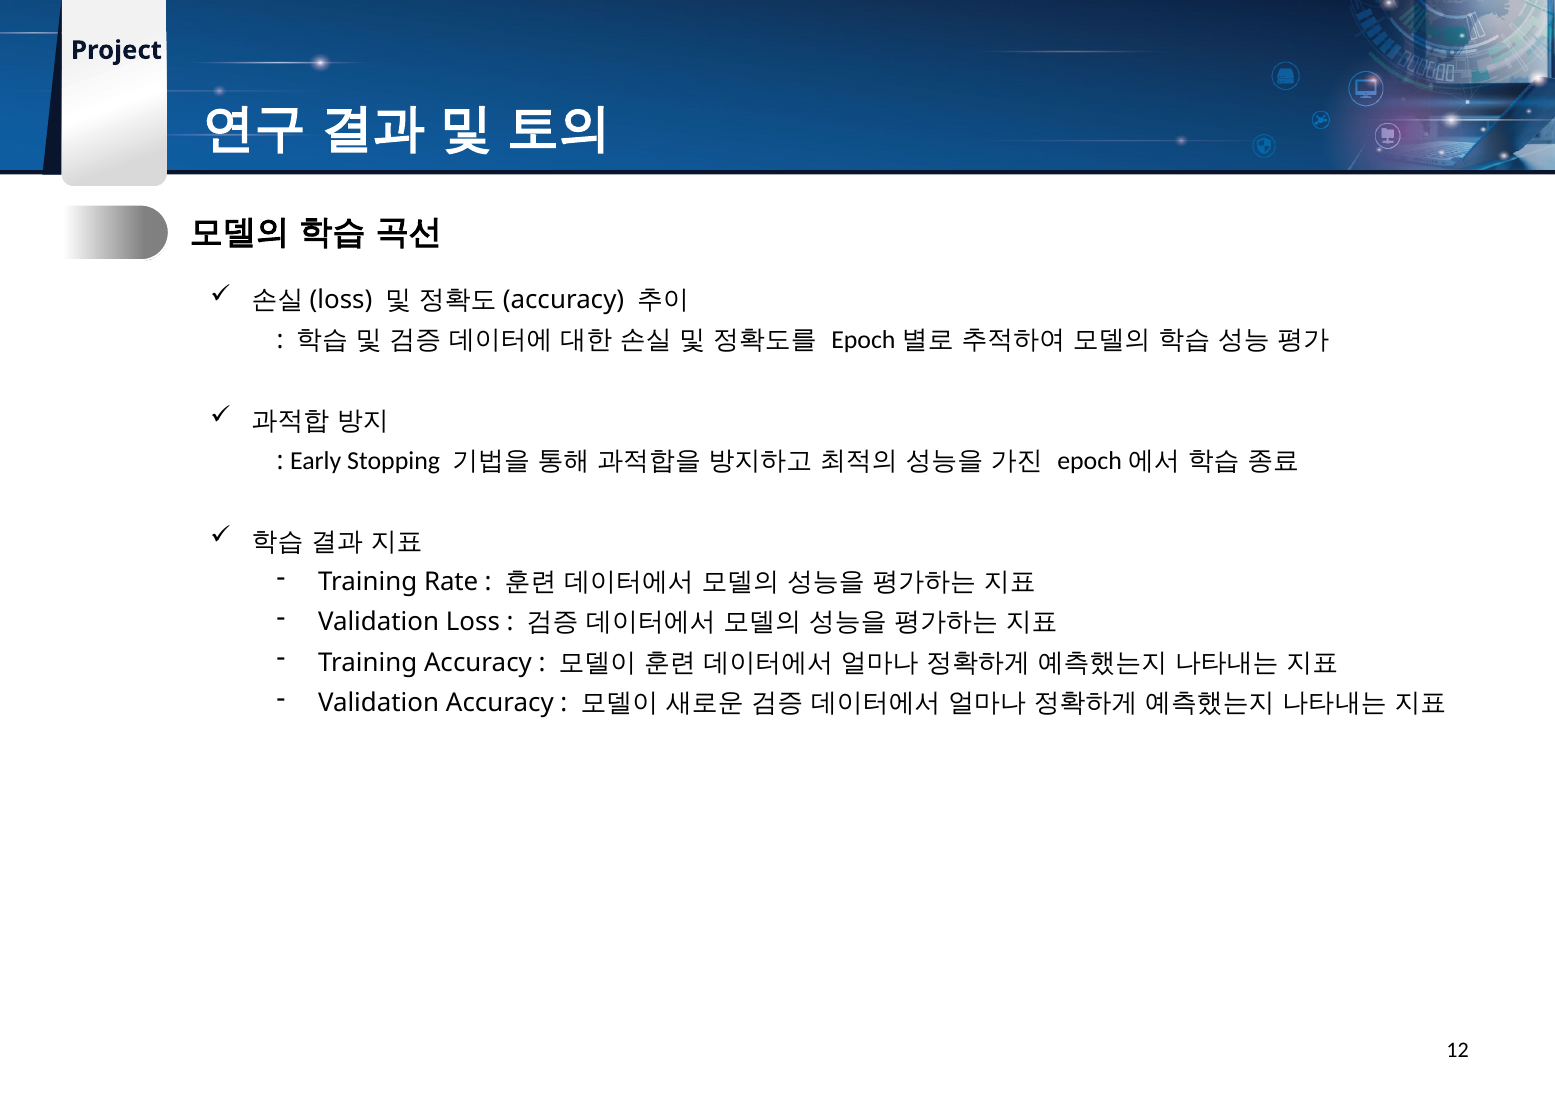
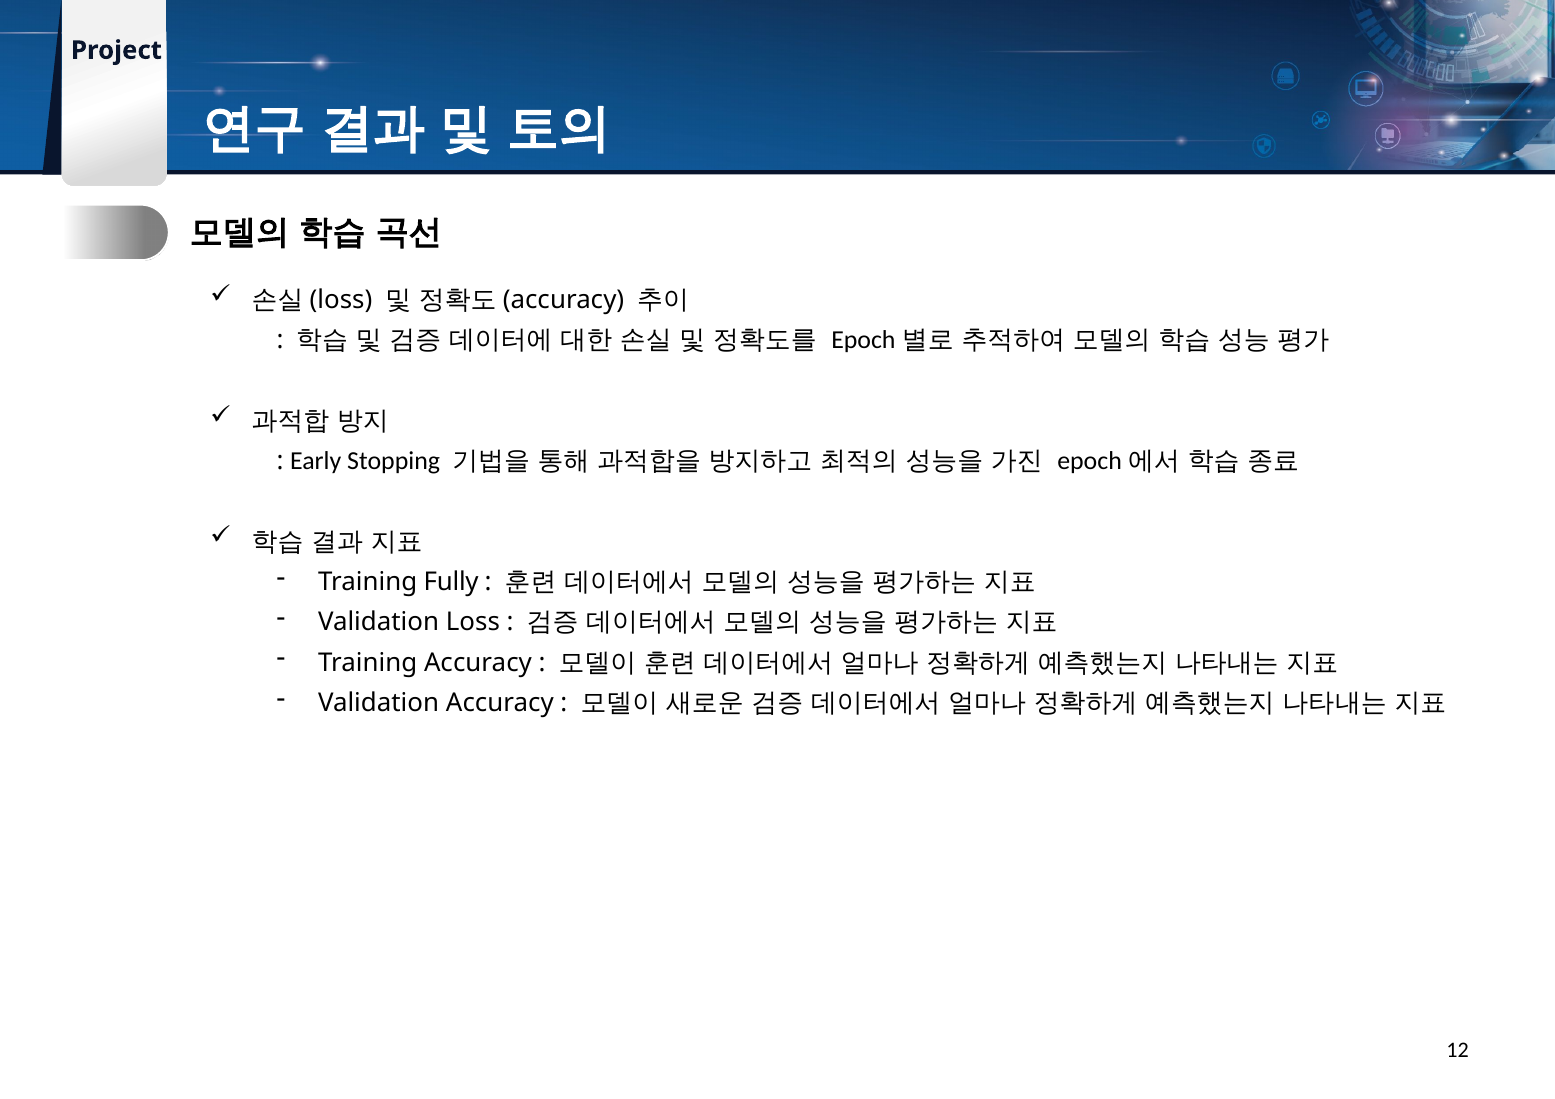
Rate: Rate -> Fully
